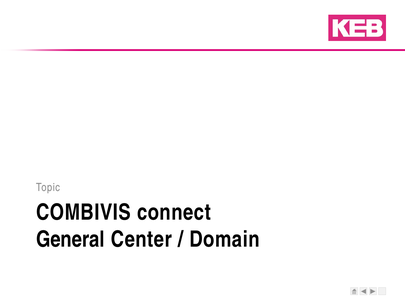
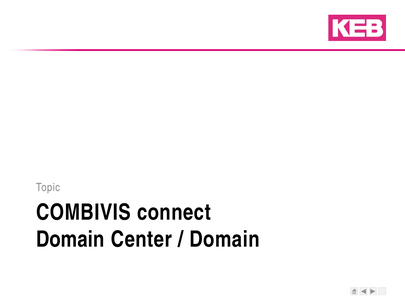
General at (70, 239): General -> Domain
